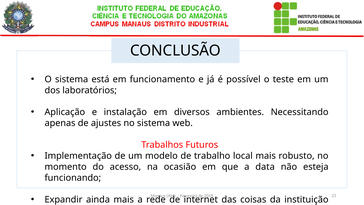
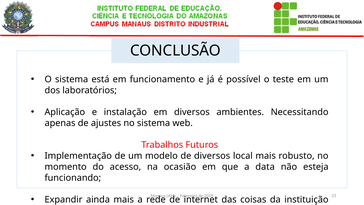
de trabalho: trabalho -> diversos
